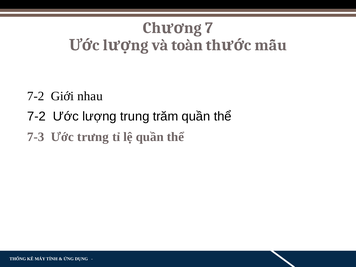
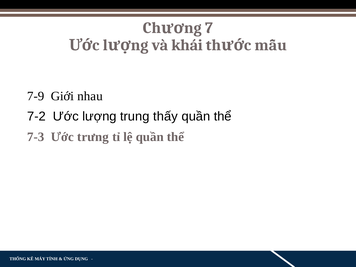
toàn: toàn -> khái
7-2 at (36, 96): 7-2 -> 7-9
trăm: trăm -> thấy
